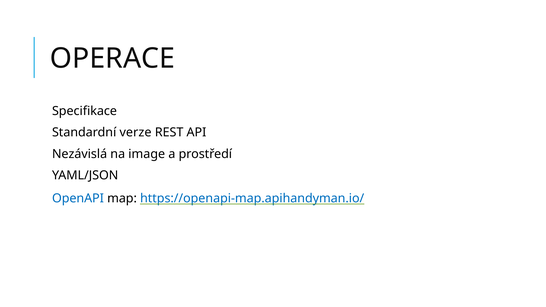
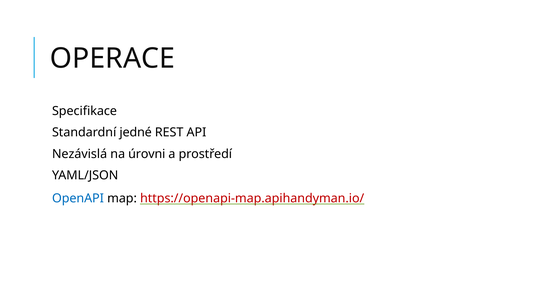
verze: verze -> jedné
image: image -> úrovni
https://openapi-map.apihandyman.io/ colour: blue -> red
